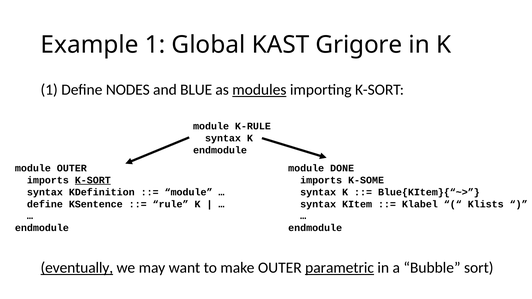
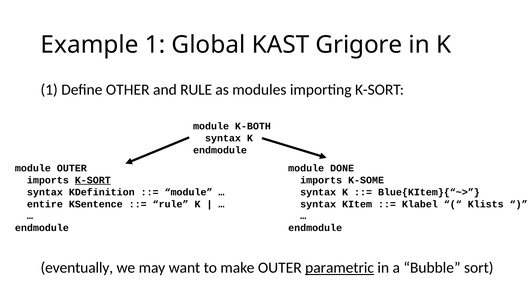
NODES: NODES -> OTHER
and BLUE: BLUE -> RULE
modules underline: present -> none
K-RULE: K-RULE -> K-BOTH
define at (45, 204): define -> entire
eventually underline: present -> none
